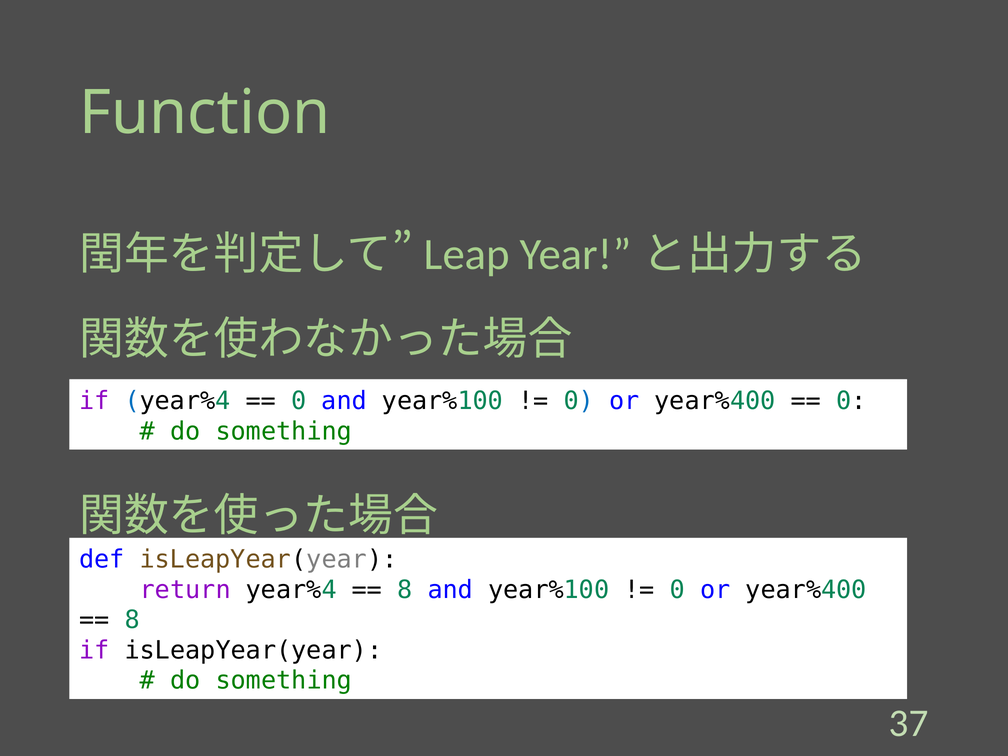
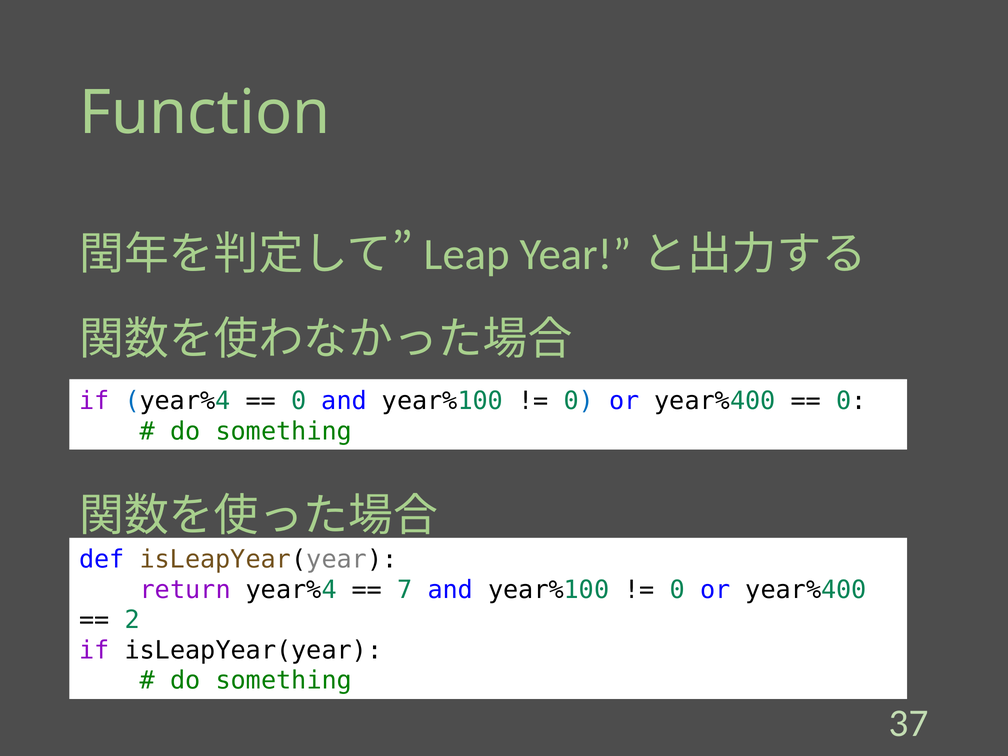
8 at (405, 590): 8 -> 7
8 at (132, 620): 8 -> 2
